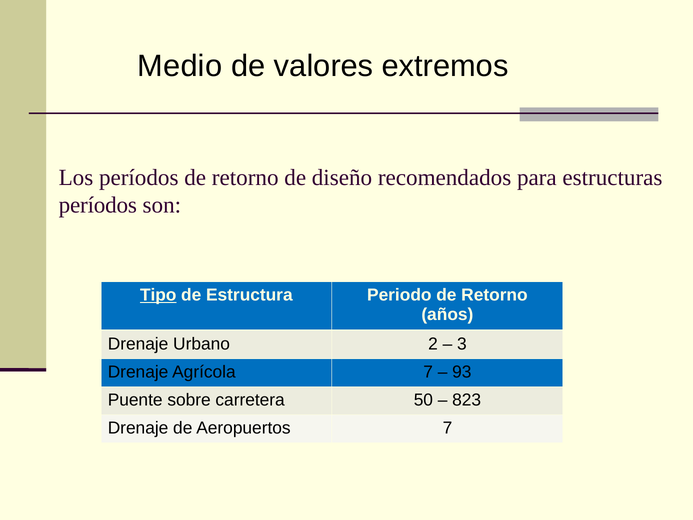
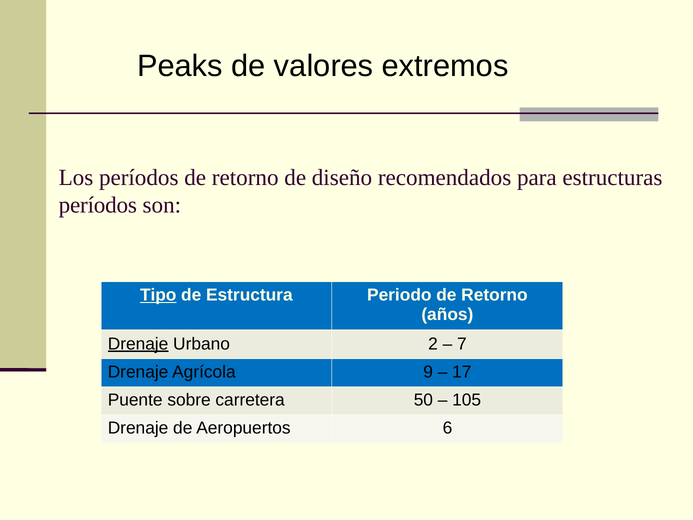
Medio: Medio -> Peaks
Drenaje at (138, 344) underline: none -> present
3: 3 -> 7
Agrícola 7: 7 -> 9
93: 93 -> 17
823: 823 -> 105
Aeropuertos 7: 7 -> 6
